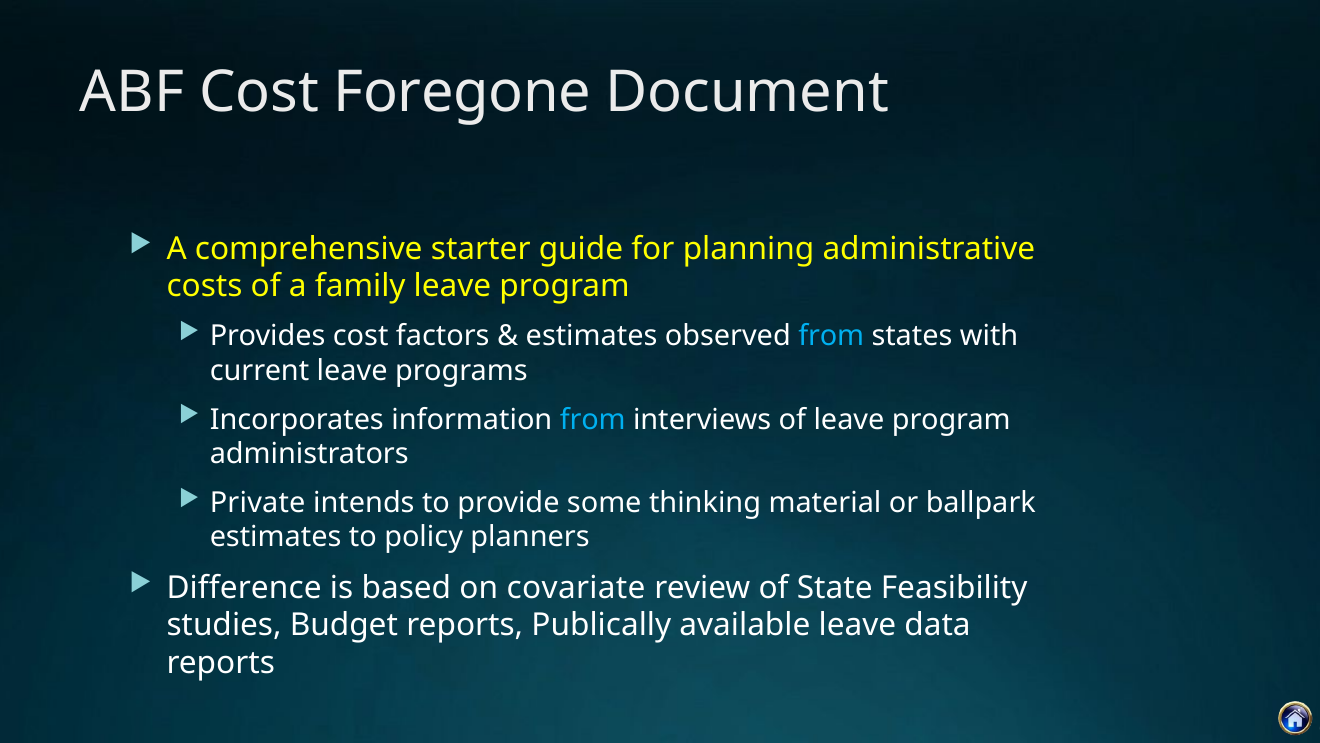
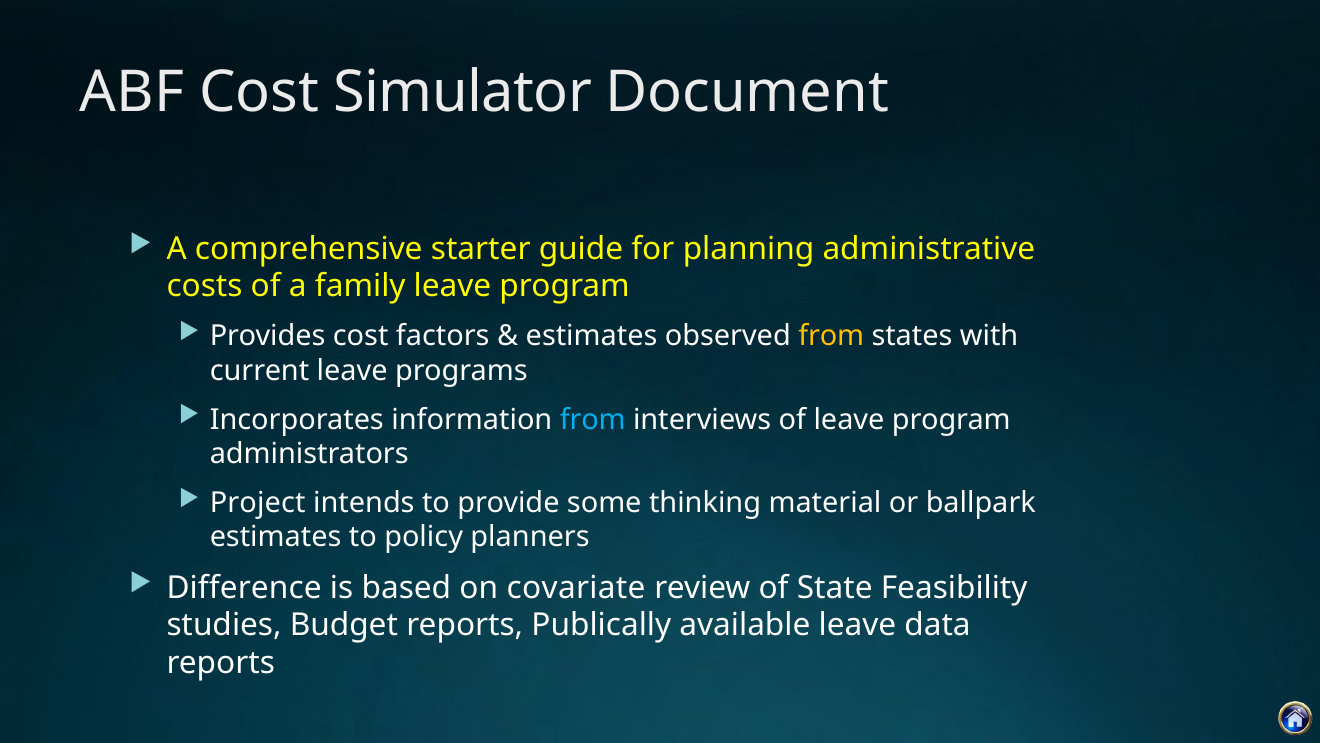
Foregone: Foregone -> Simulator
from at (831, 336) colour: light blue -> yellow
Private: Private -> Project
